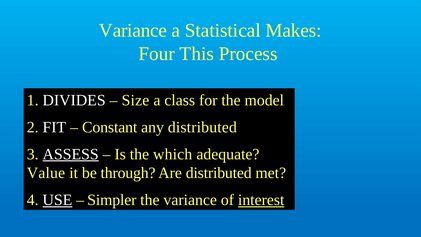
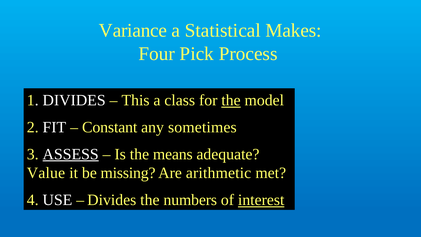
This: This -> Pick
Size: Size -> This
the at (231, 100) underline: none -> present
any distributed: distributed -> sometimes
which: which -> means
through: through -> missing
Are distributed: distributed -> arithmetic
USE underline: present -> none
Simpler at (112, 200): Simpler -> Divides
the variance: variance -> numbers
